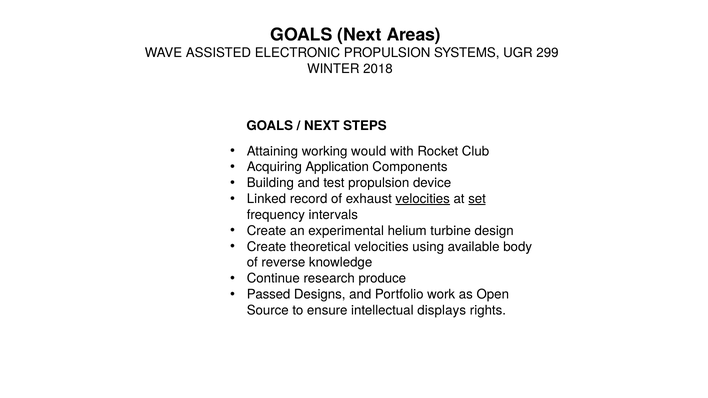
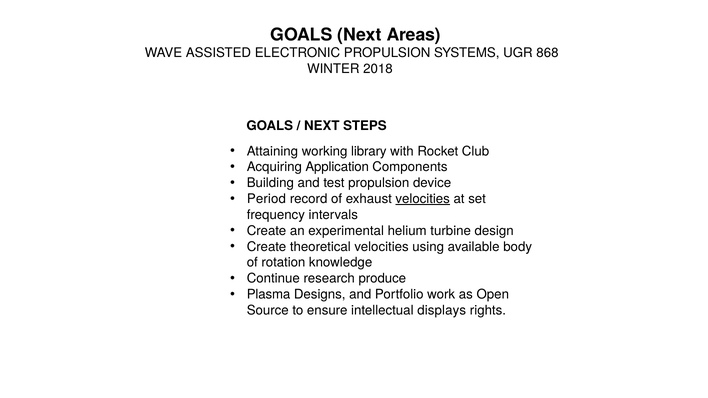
299: 299 -> 868
would: would -> library
Linked: Linked -> Period
set underline: present -> none
reverse: reverse -> rotation
Passed: Passed -> Plasma
